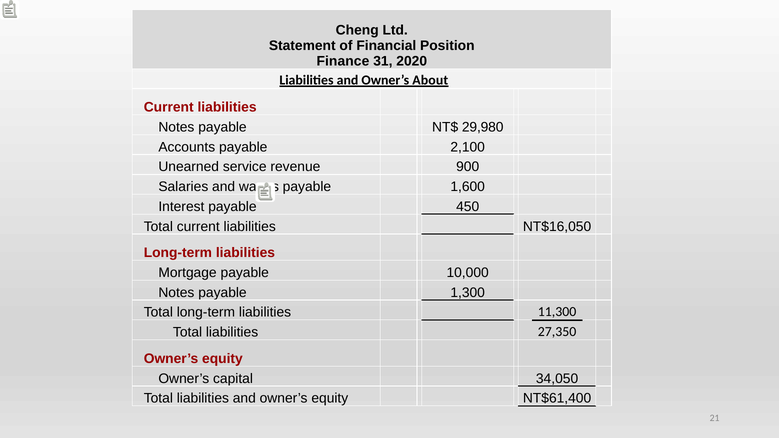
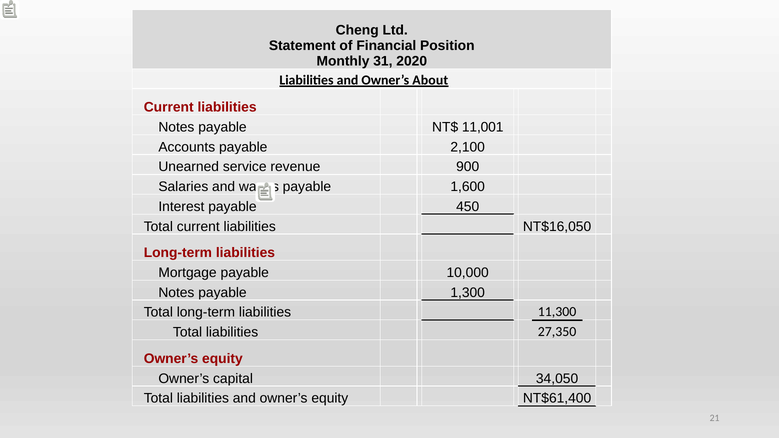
Finance: Finance -> Monthly
29,980: 29,980 -> 11,001
